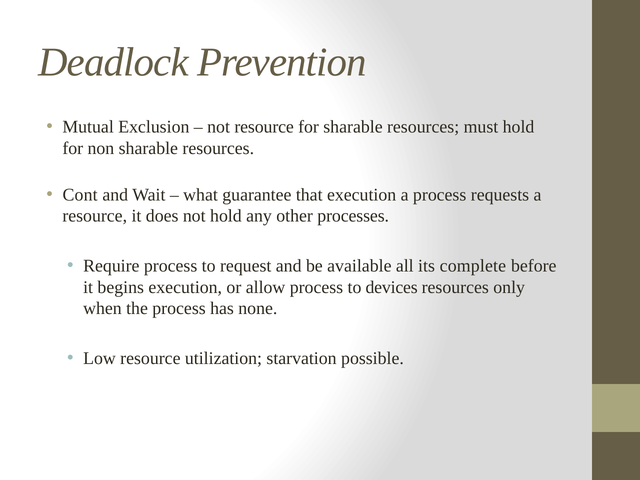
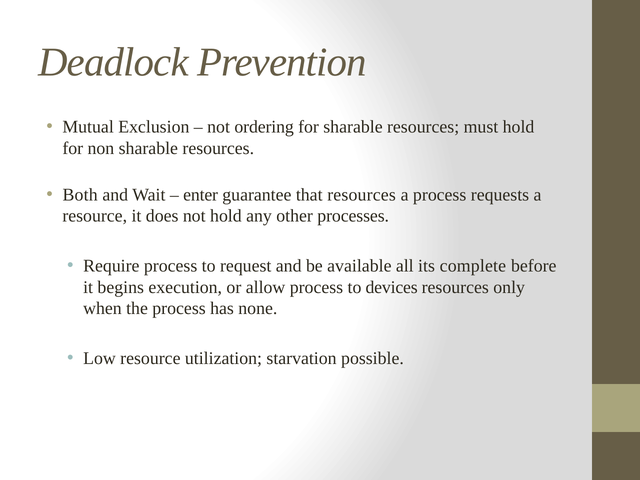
not resource: resource -> ordering
Cont: Cont -> Both
what: what -> enter
that execution: execution -> resources
